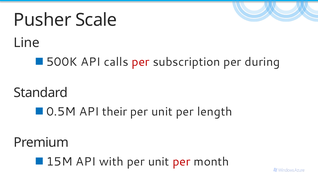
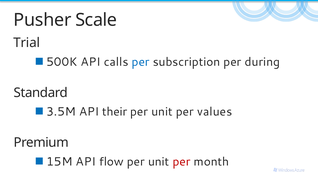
Line: Line -> Trial
per at (141, 62) colour: red -> blue
0.5M: 0.5M -> 3.5M
length: length -> values
with: with -> flow
